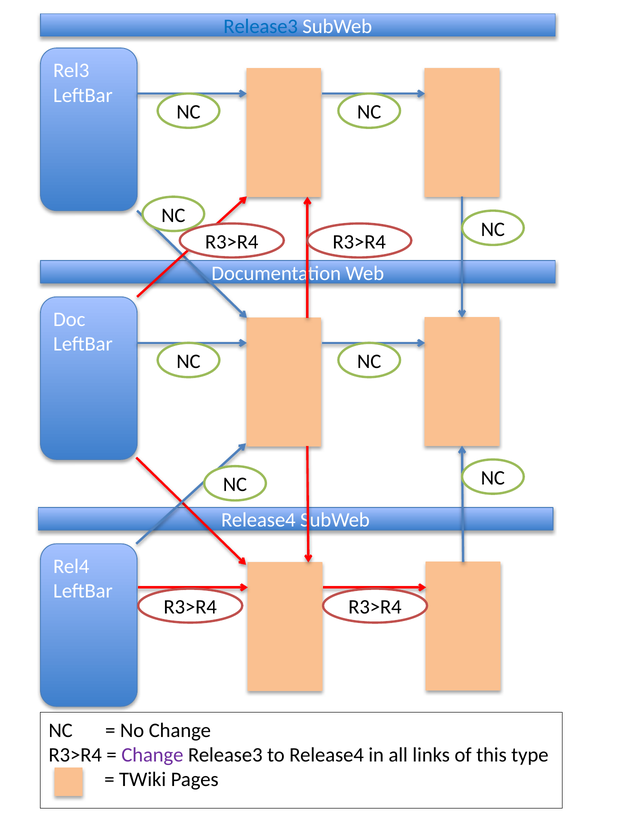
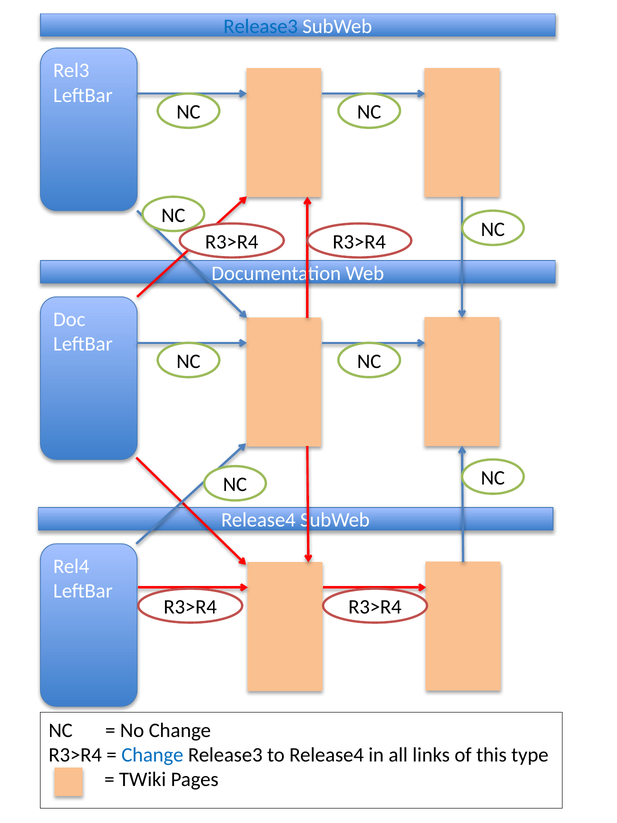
Change at (152, 755) colour: purple -> blue
